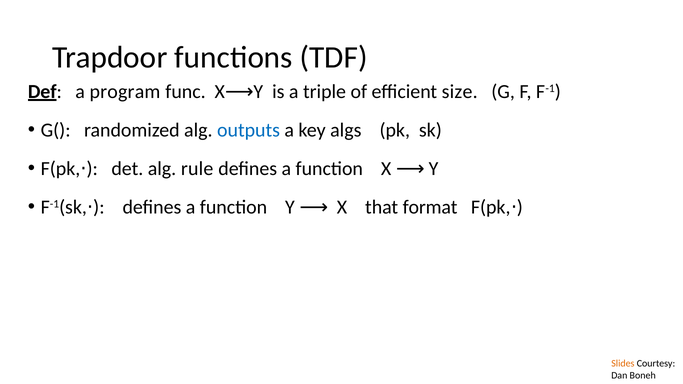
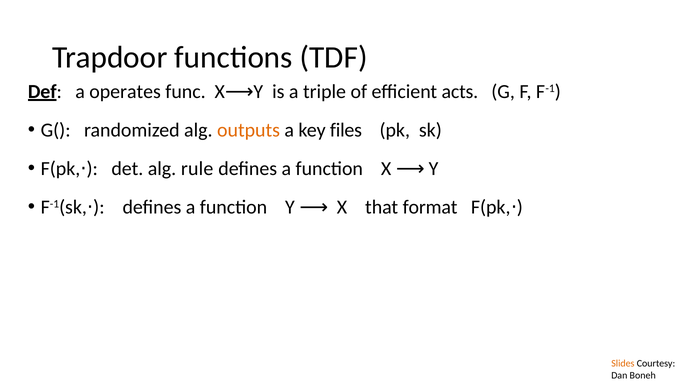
program: program -> operates
size: size -> acts
outputs colour: blue -> orange
algs: algs -> files
